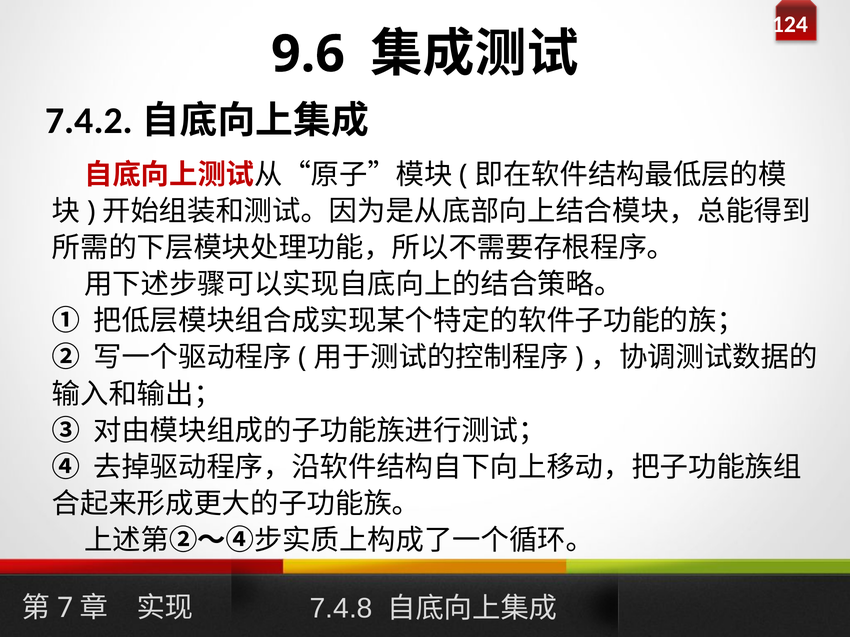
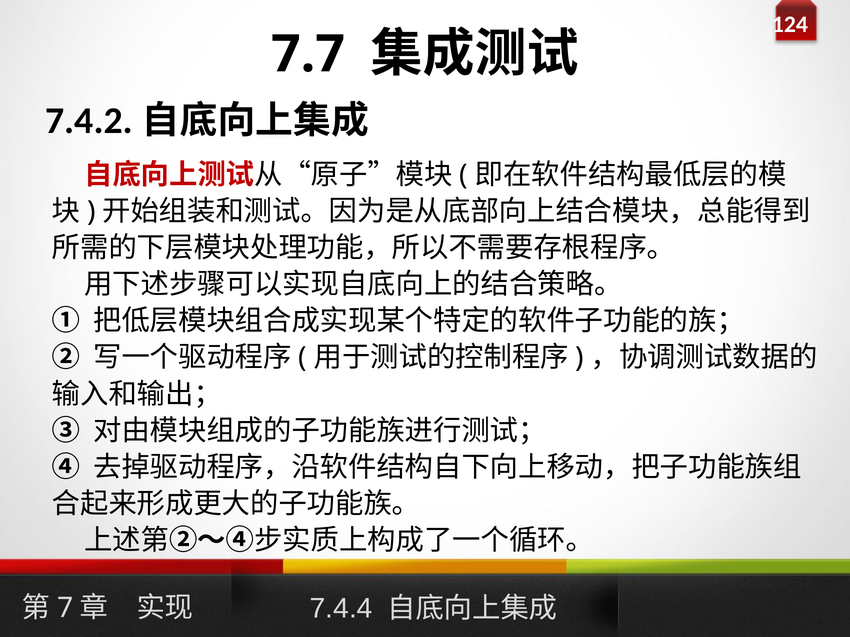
9.6: 9.6 -> 7.7
7.4.8: 7.4.8 -> 7.4.4
